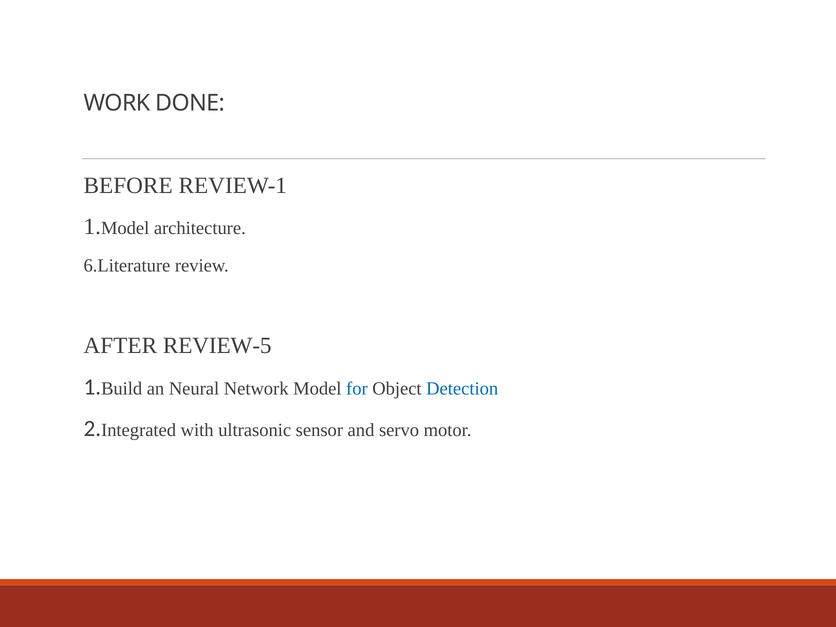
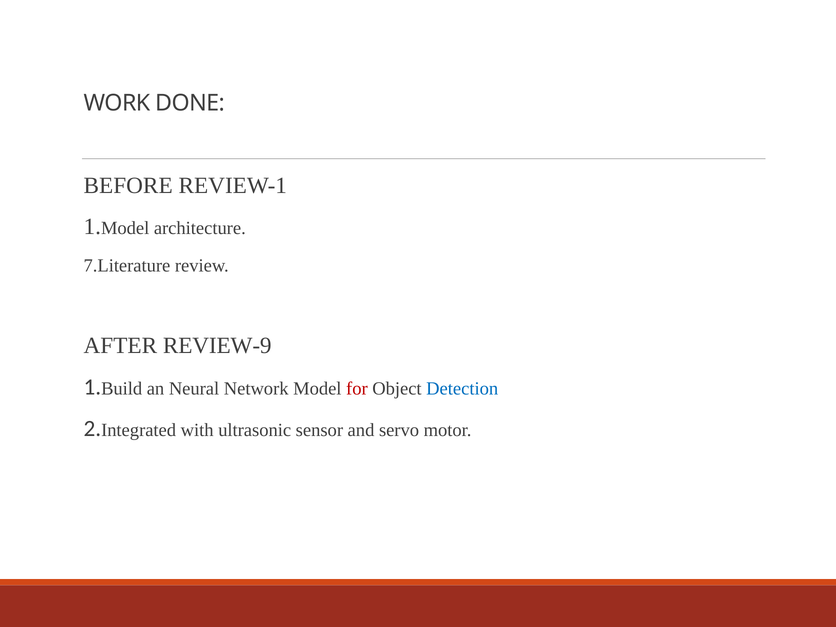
6.Literature: 6.Literature -> 7.Literature
REVIEW-5: REVIEW-5 -> REVIEW-9
for colour: blue -> red
